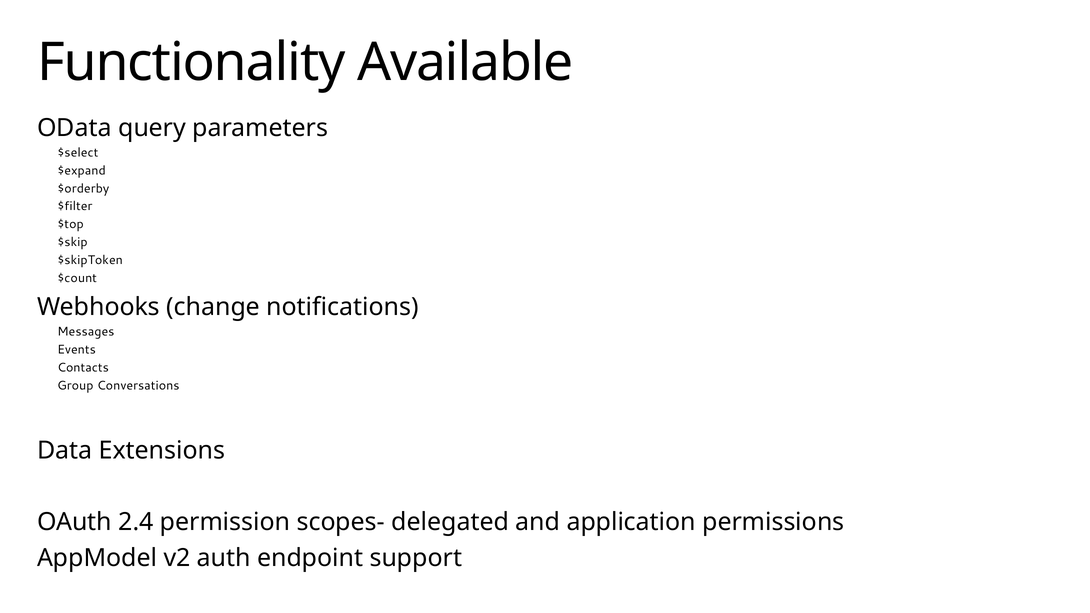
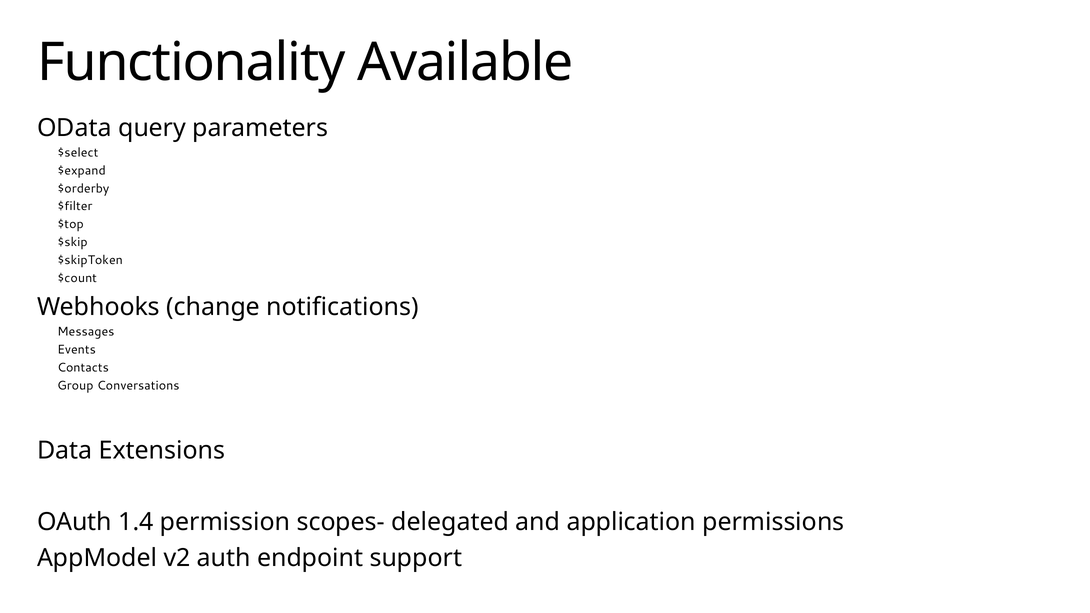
2.4: 2.4 -> 1.4
